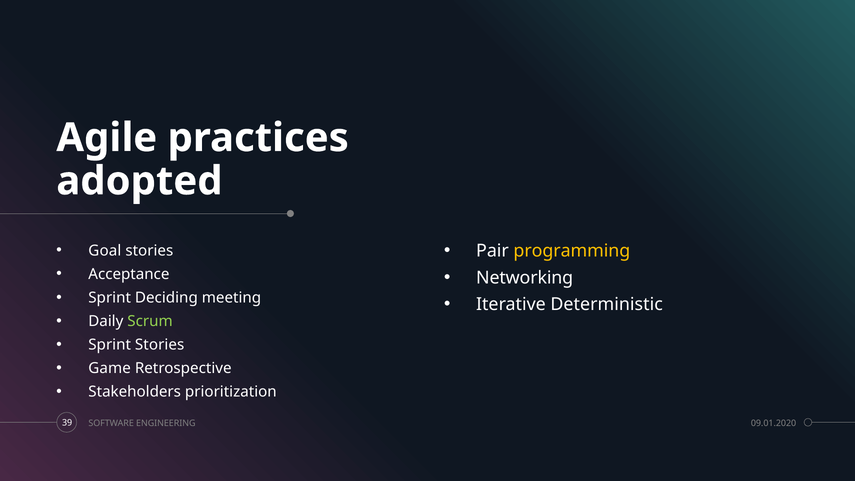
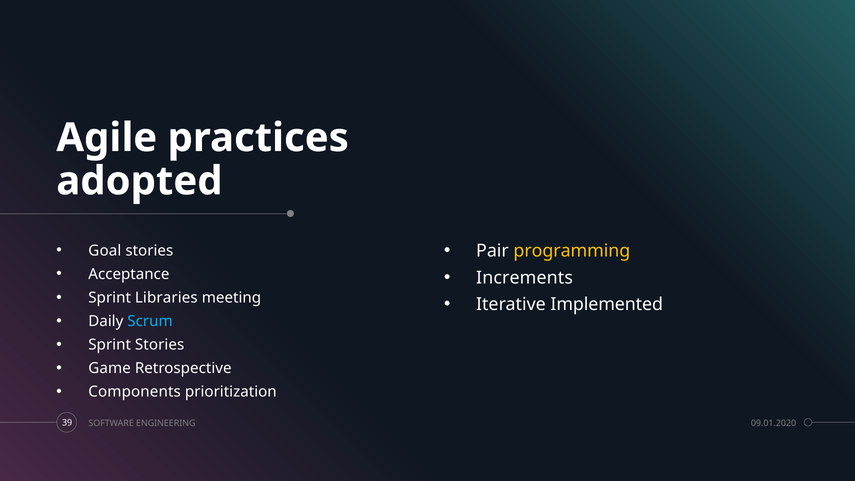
Networking: Networking -> Increments
Deciding: Deciding -> Libraries
Deterministic: Deterministic -> Implemented
Scrum colour: light green -> light blue
Stakeholders: Stakeholders -> Components
